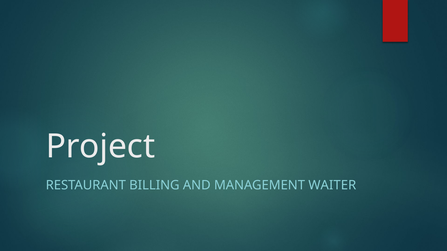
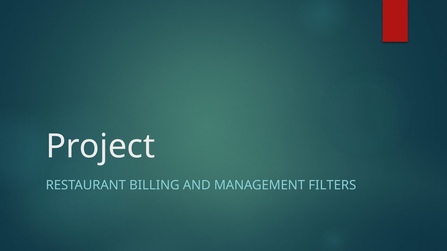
WAITER: WAITER -> FILTERS
